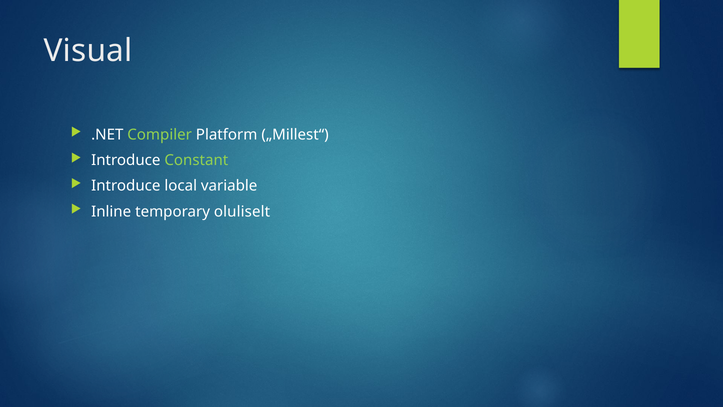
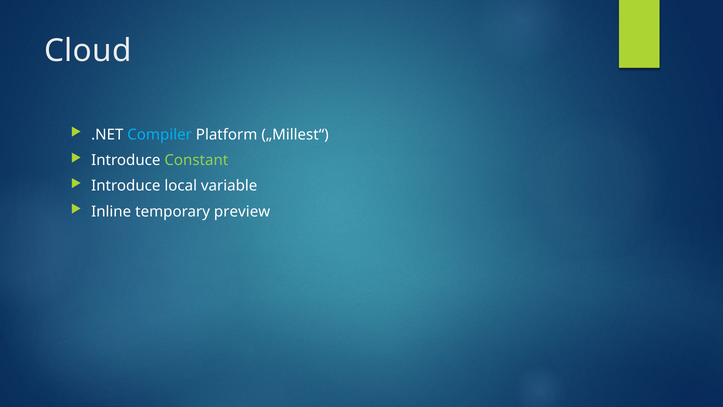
Visual: Visual -> Cloud
Compiler colour: light green -> light blue
oluliselt: oluliselt -> preview
